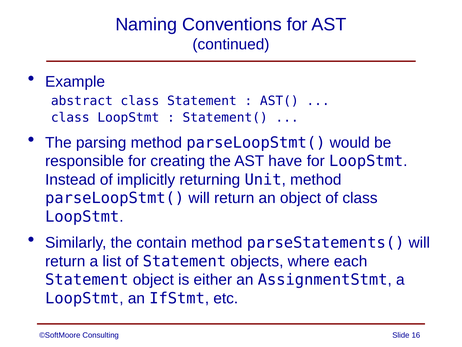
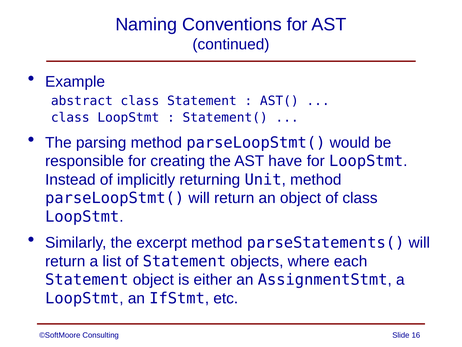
contain: contain -> excerpt
